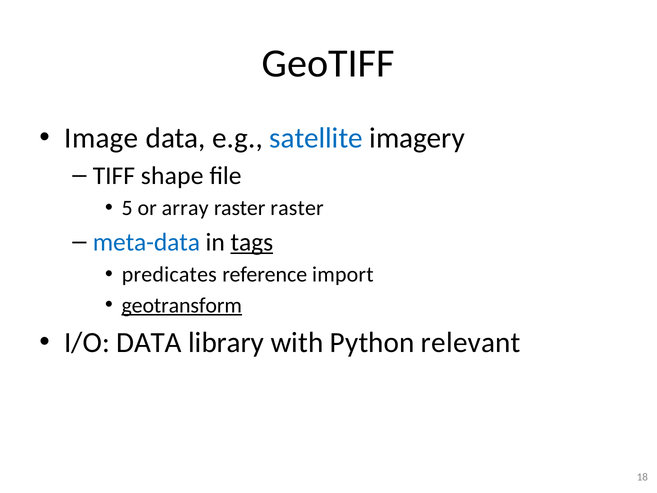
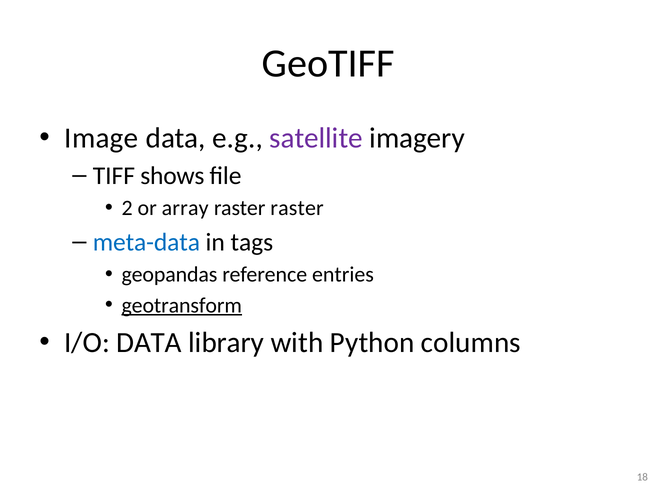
satellite colour: blue -> purple
shape: shape -> shows
5: 5 -> 2
tags underline: present -> none
predicates: predicates -> geopandas
import: import -> entries
relevant: relevant -> columns
